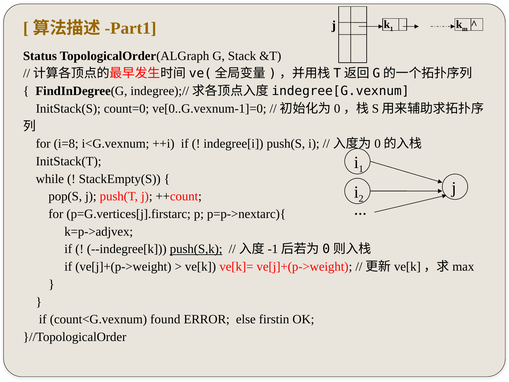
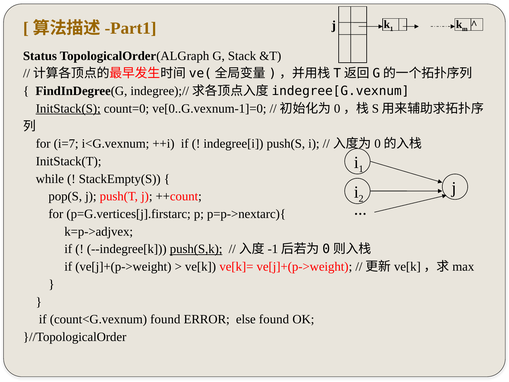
InitStack(S underline: none -> present
i=8: i=8 -> i=7
else firstin: firstin -> found
